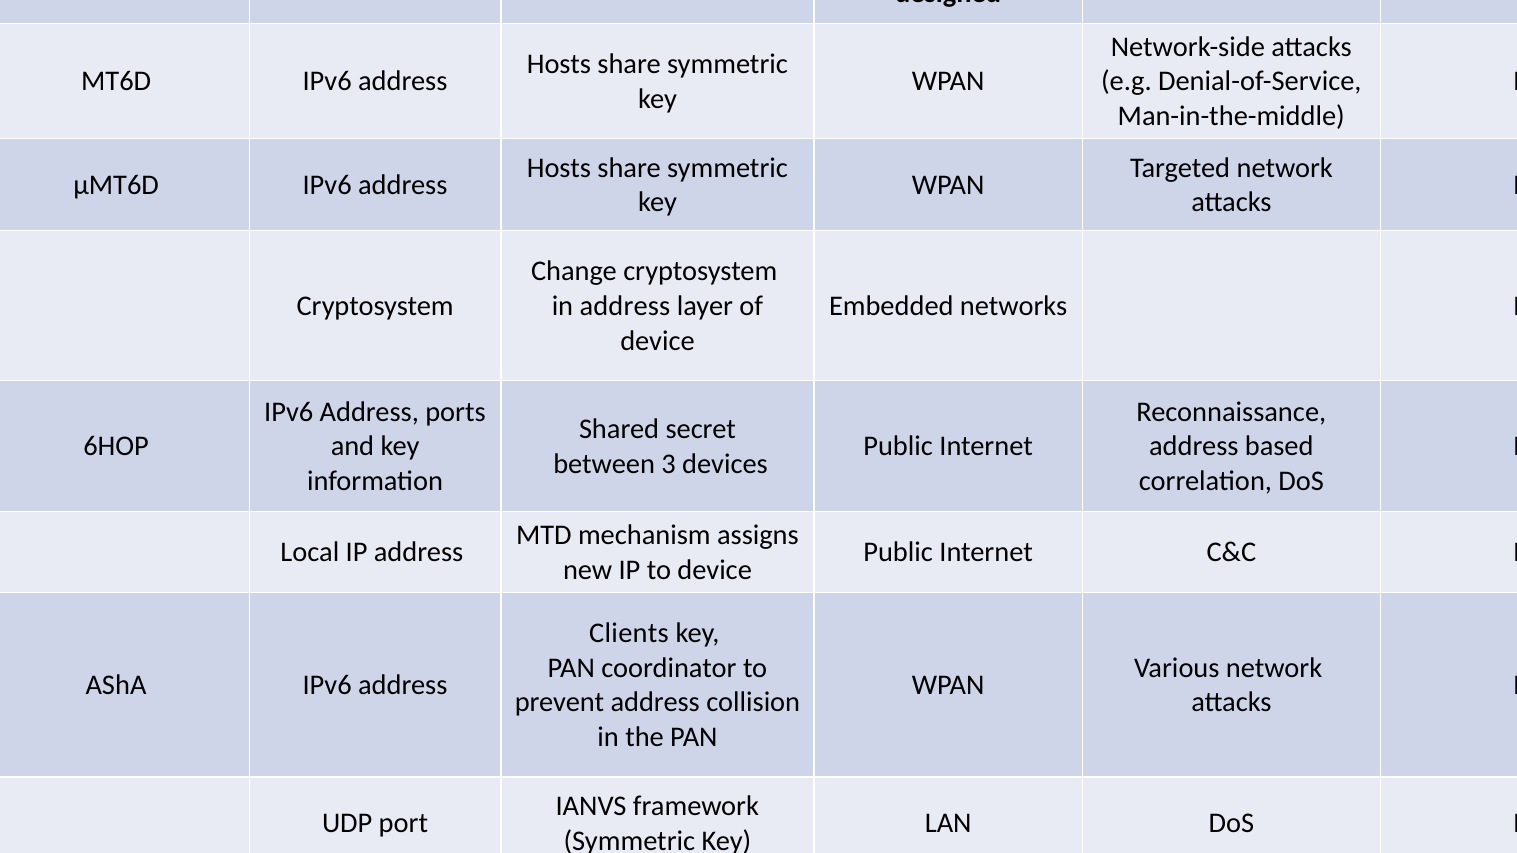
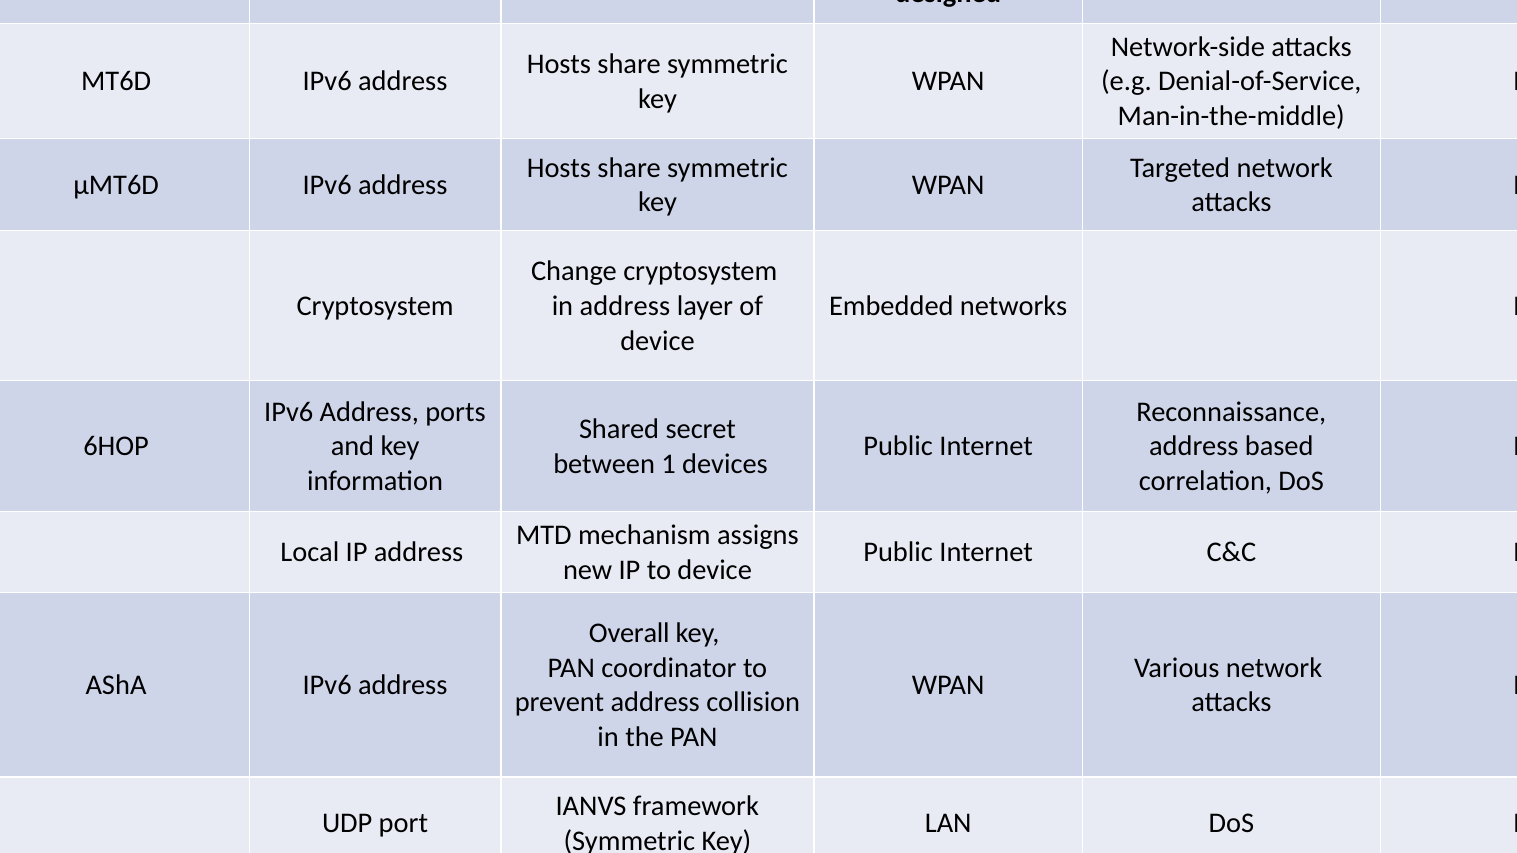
3: 3 -> 1
Clients: Clients -> Overall
